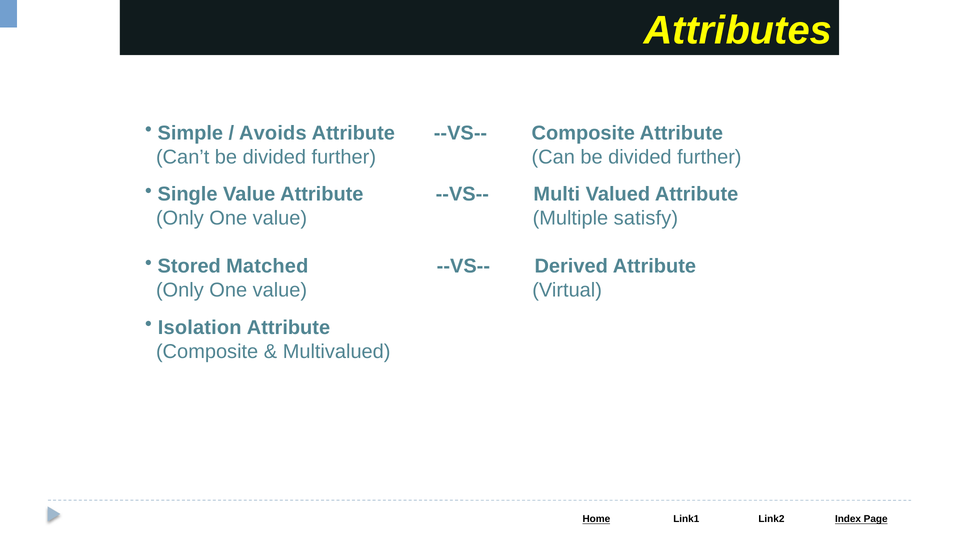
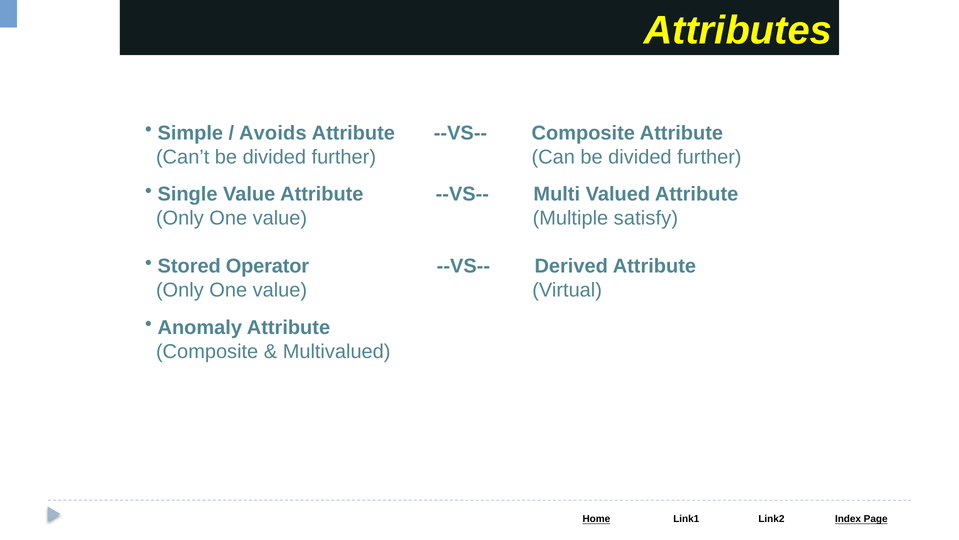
Matched: Matched -> Operator
Isolation: Isolation -> Anomaly
